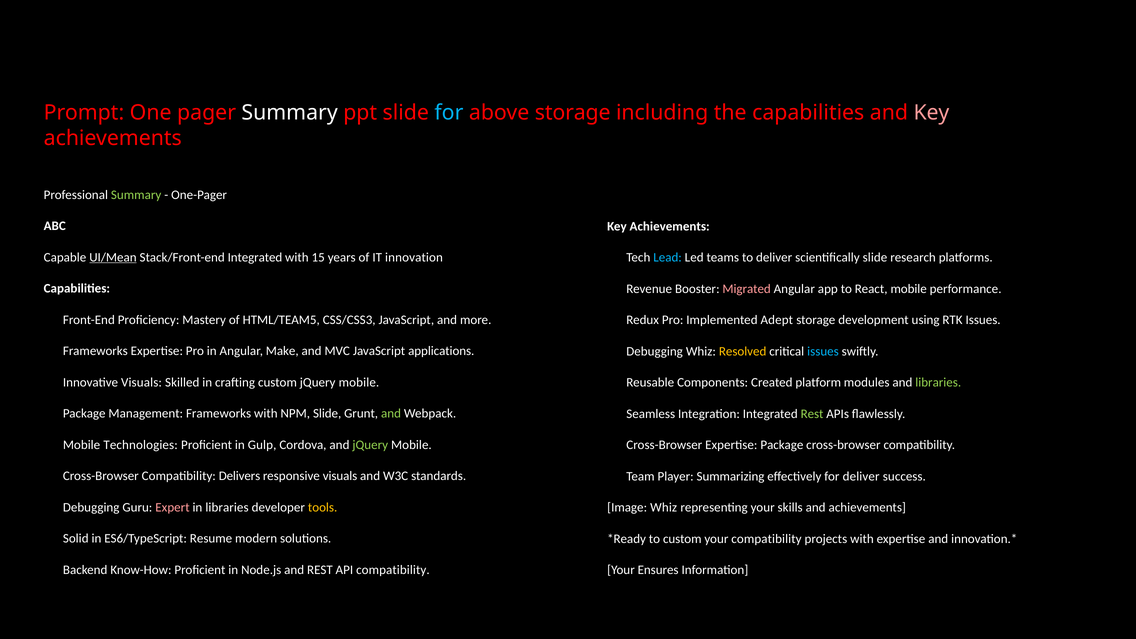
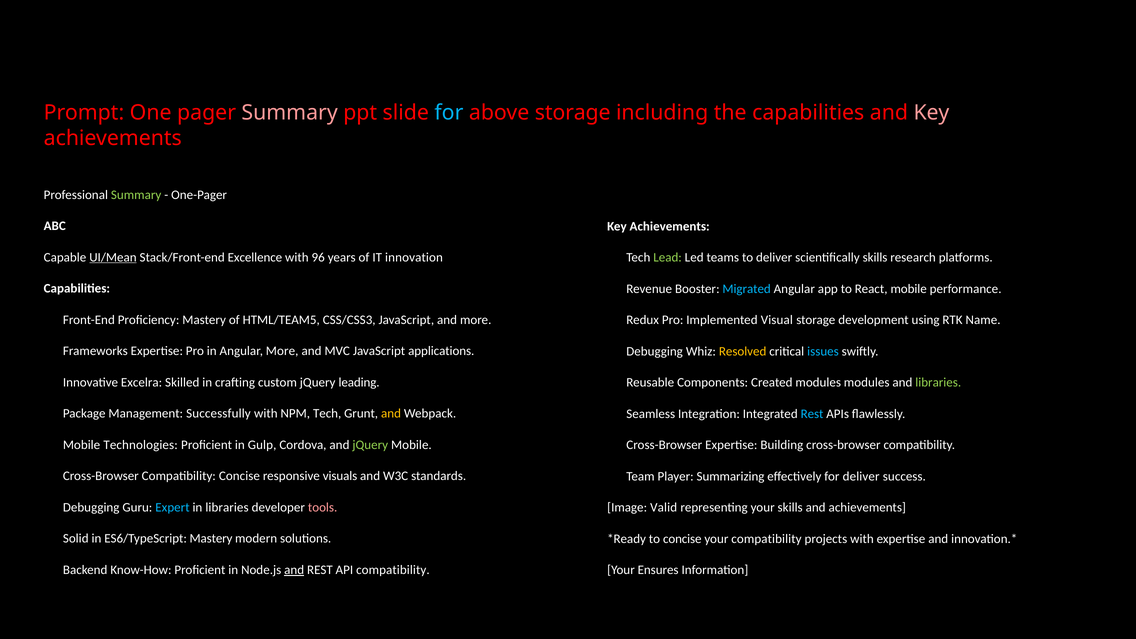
Summary at (290, 112) colour: white -> pink
Stack/Front-end Integrated: Integrated -> Excellence
15: 15 -> 96
Lead colour: light blue -> light green
scientifically slide: slide -> skills
Migrated colour: pink -> light blue
Adept: Adept -> Visual
RTK Issues: Issues -> Name
Angular Make: Make -> More
Visuals at (141, 382): Visuals -> Excelra
custom jQuery mobile: mobile -> leading
Created platform: platform -> modules
Frameworks: Frameworks -> Successfully
NPM Slide: Slide -> Tech
and at (391, 414) colour: light green -> yellow
Rest at (812, 414) colour: light green -> light blue
Package: Package -> Building
Compatibility Delivers: Delivers -> Concise
Expert colour: pink -> light blue
tools colour: yellow -> pink
Image Whiz: Whiz -> Valid
ES6/TypeScript Resume: Resume -> Mastery
to custom: custom -> concise
and at (294, 570) underline: none -> present
